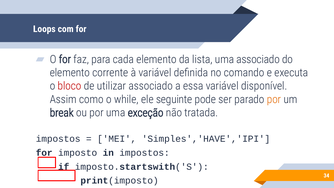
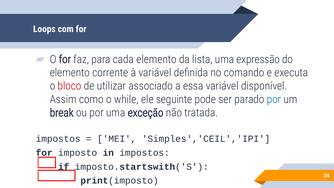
uma associado: associado -> expressão
por at (274, 99) colour: orange -> blue
Simples','HAVE','IPI: Simples','HAVE','IPI -> Simples','CEIL','IPI
